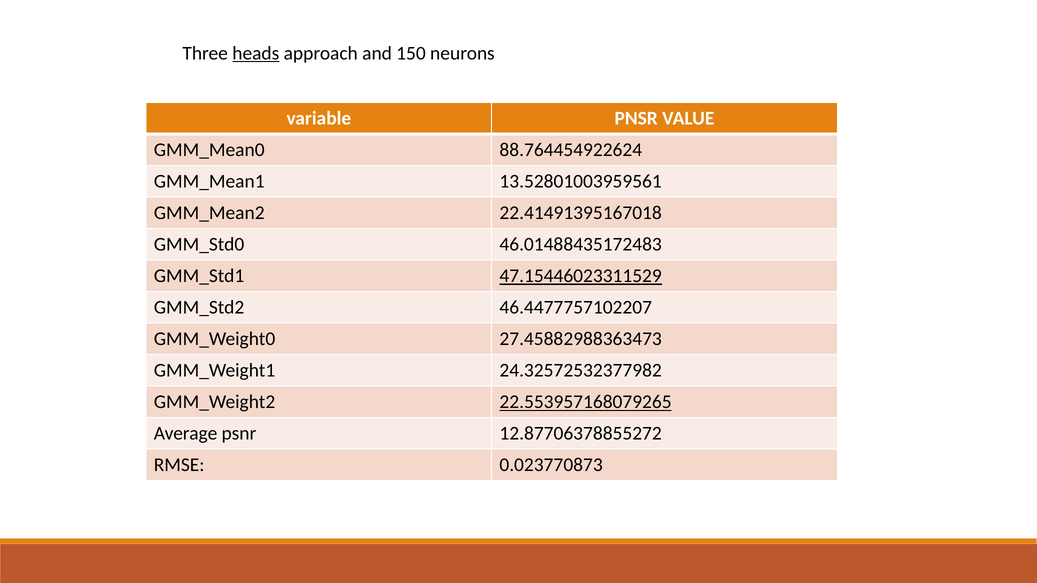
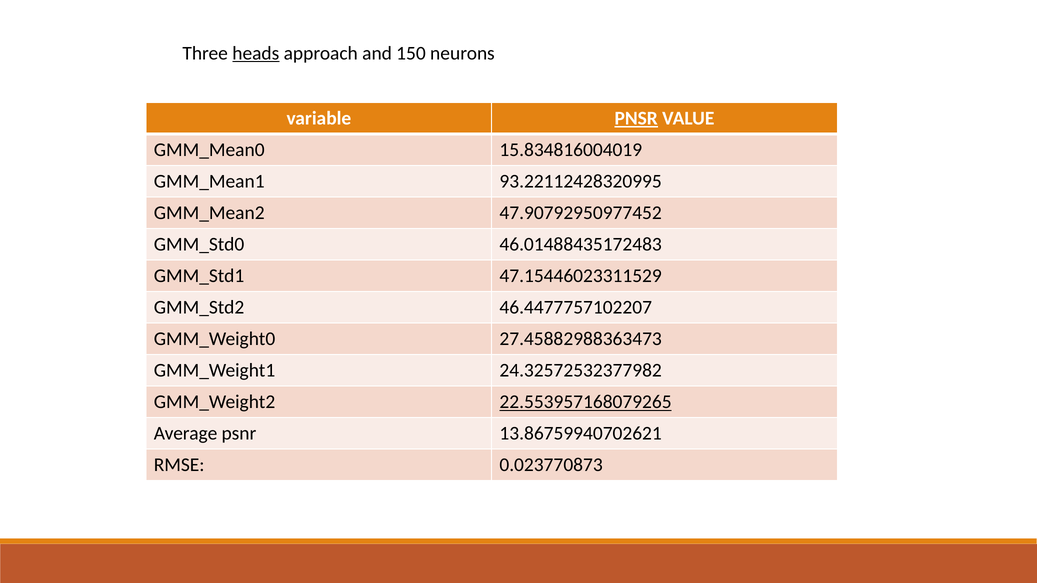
PNSR underline: none -> present
88.764454922624: 88.764454922624 -> 15.834816004019
13.52801003959561: 13.52801003959561 -> 93.22112428320995
22.41491395167018: 22.41491395167018 -> 47.90792950977452
47.15446023311529 underline: present -> none
12.87706378855272: 12.87706378855272 -> 13.86759940702621
